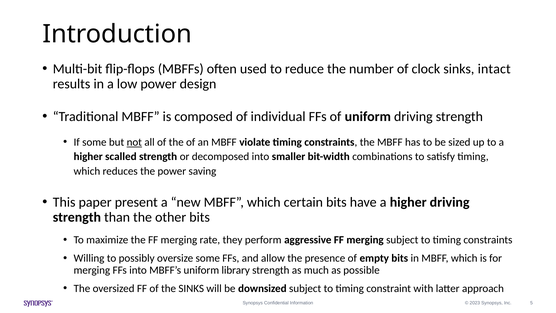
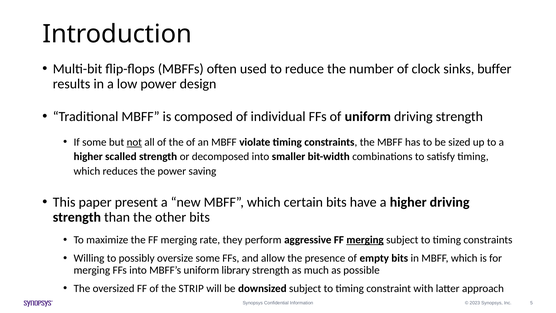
intact: intact -> buffer
merging at (365, 240) underline: none -> present
the SINKS: SINKS -> STRIP
